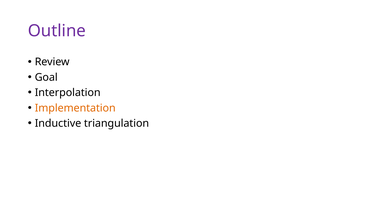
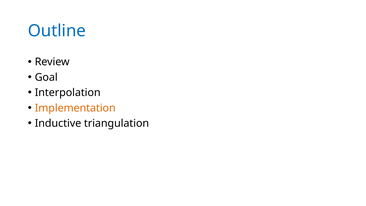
Outline colour: purple -> blue
